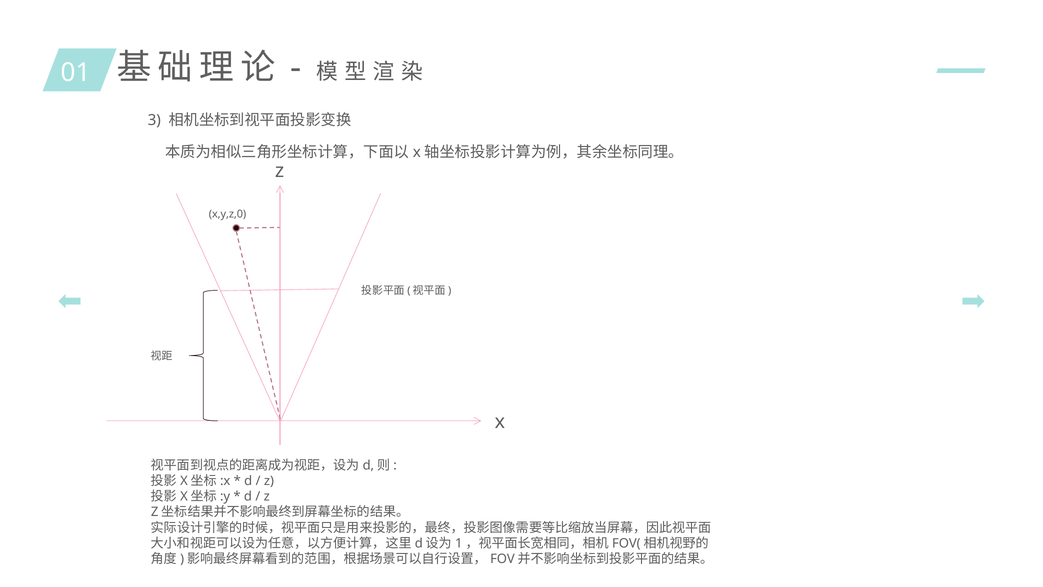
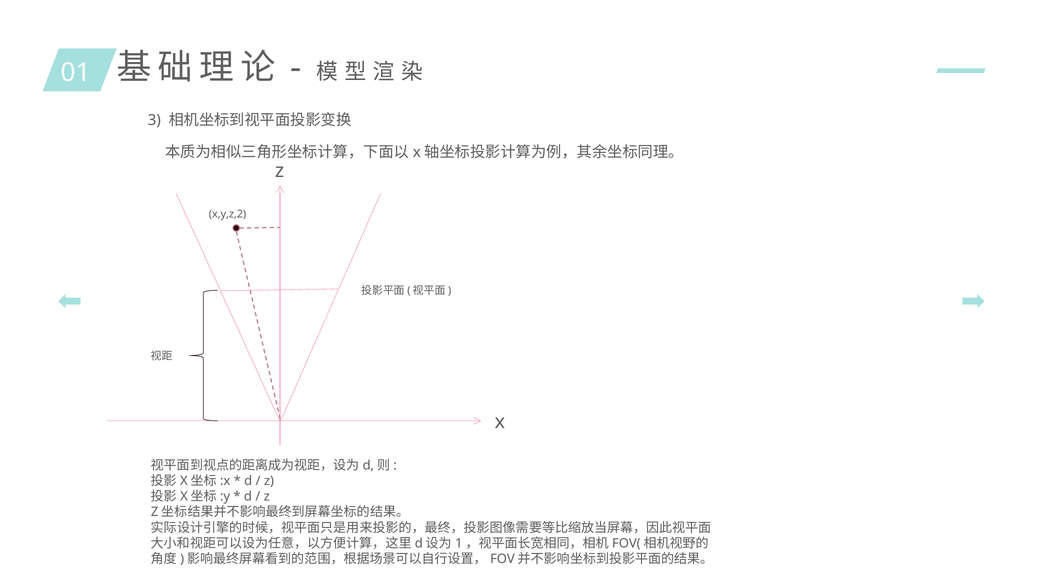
x,y,z,0: x,y,z,0 -> x,y,z,2
